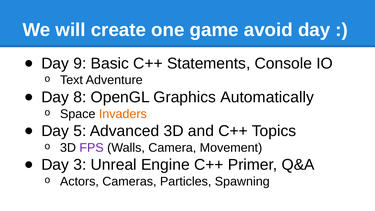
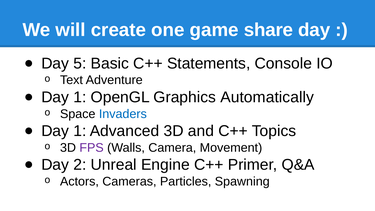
avoid: avoid -> share
9: 9 -> 5
8 at (80, 97): 8 -> 1
Invaders colour: orange -> blue
5 at (80, 131): 5 -> 1
3: 3 -> 2
